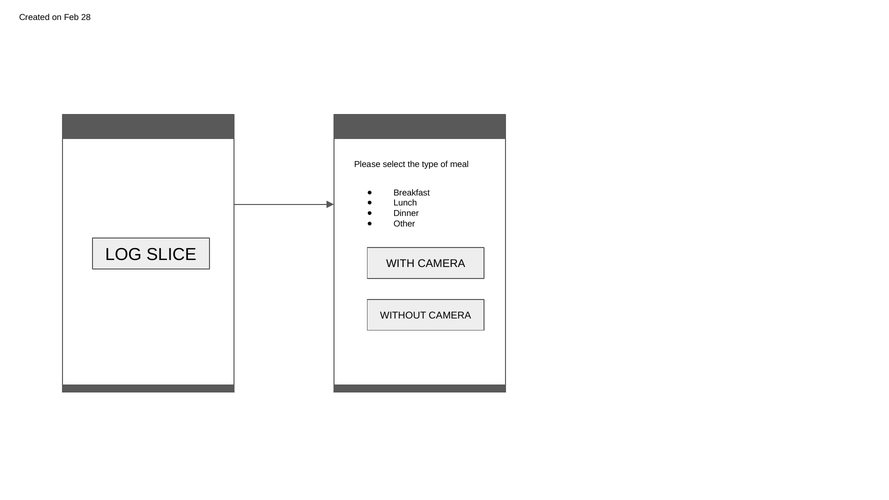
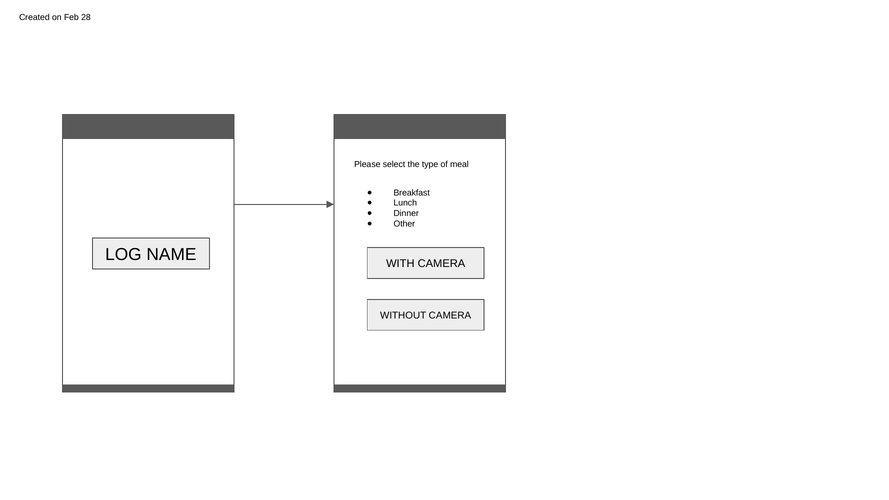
SLICE: SLICE -> NAME
